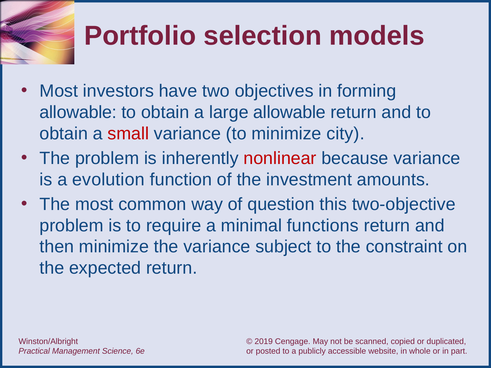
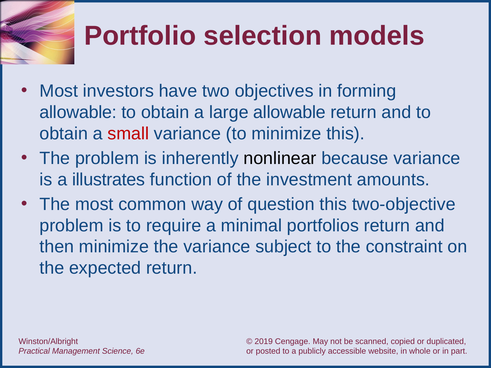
minimize city: city -> this
nonlinear colour: red -> black
evolution: evolution -> illustrates
functions: functions -> portfolios
